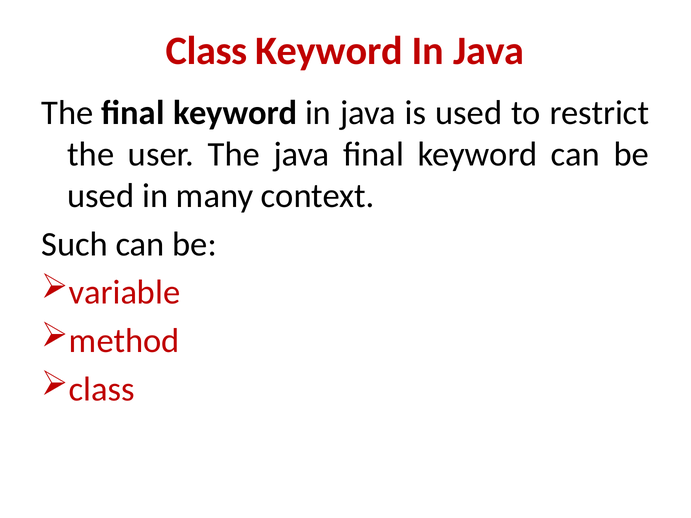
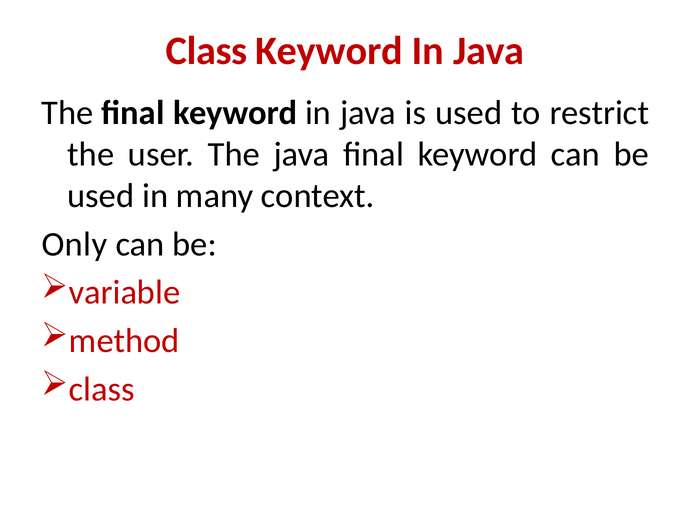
Such: Such -> Only
